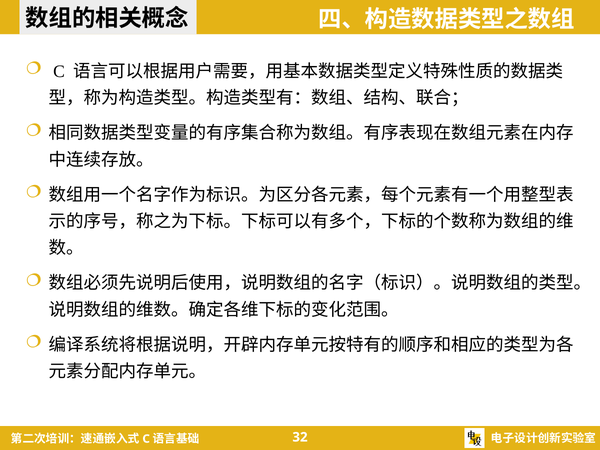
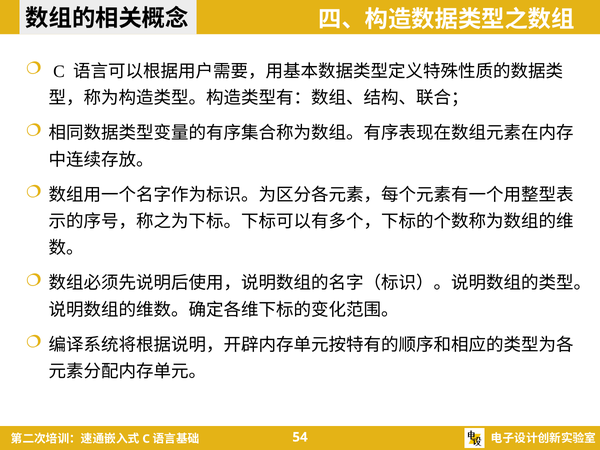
32: 32 -> 54
